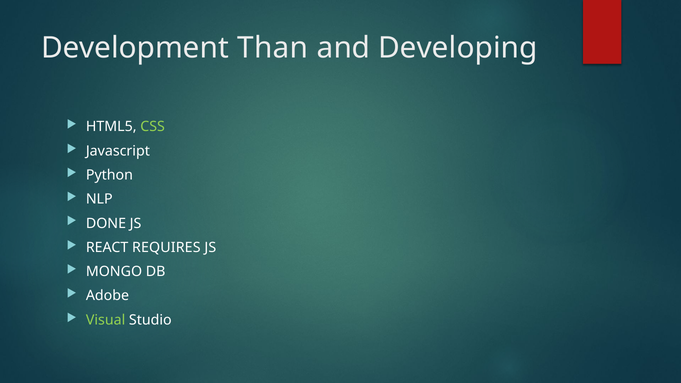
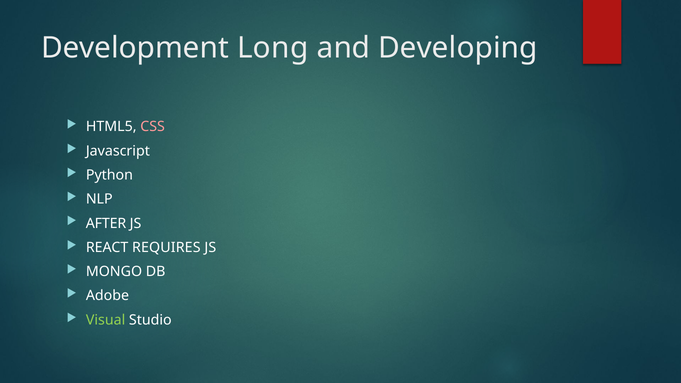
Than: Than -> Long
CSS colour: light green -> pink
DONE: DONE -> AFTER
